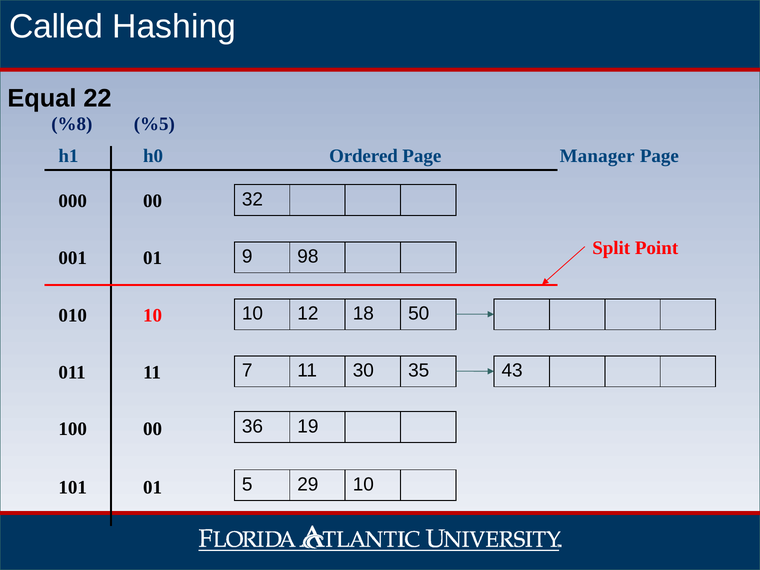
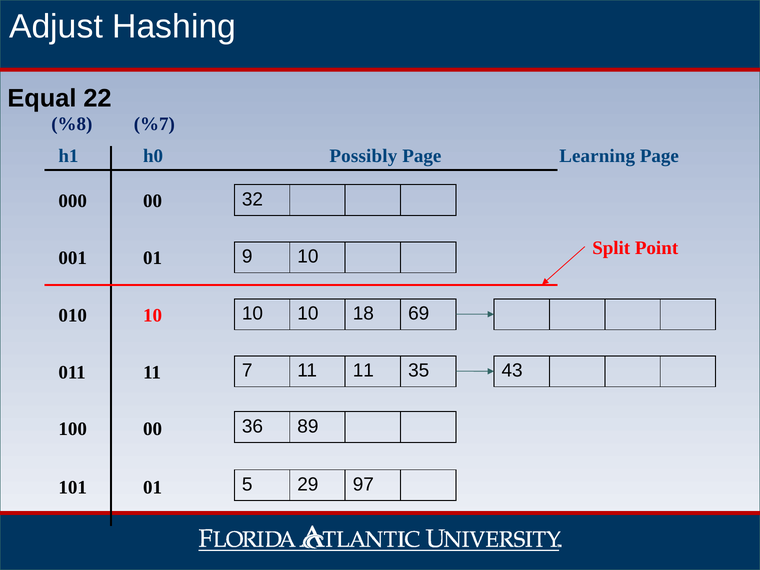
Called: Called -> Adjust
%5: %5 -> %7
Ordered: Ordered -> Possibly
Manager: Manager -> Learning
9 98: 98 -> 10
12 at (308, 314): 12 -> 10
50: 50 -> 69
11 30: 30 -> 11
19: 19 -> 89
29 10: 10 -> 97
